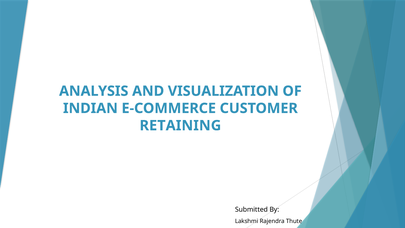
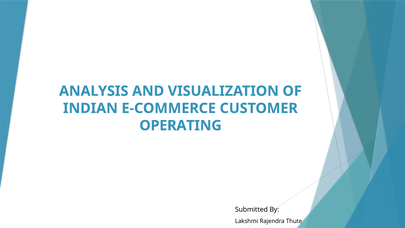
RETAINING: RETAINING -> OPERATING
